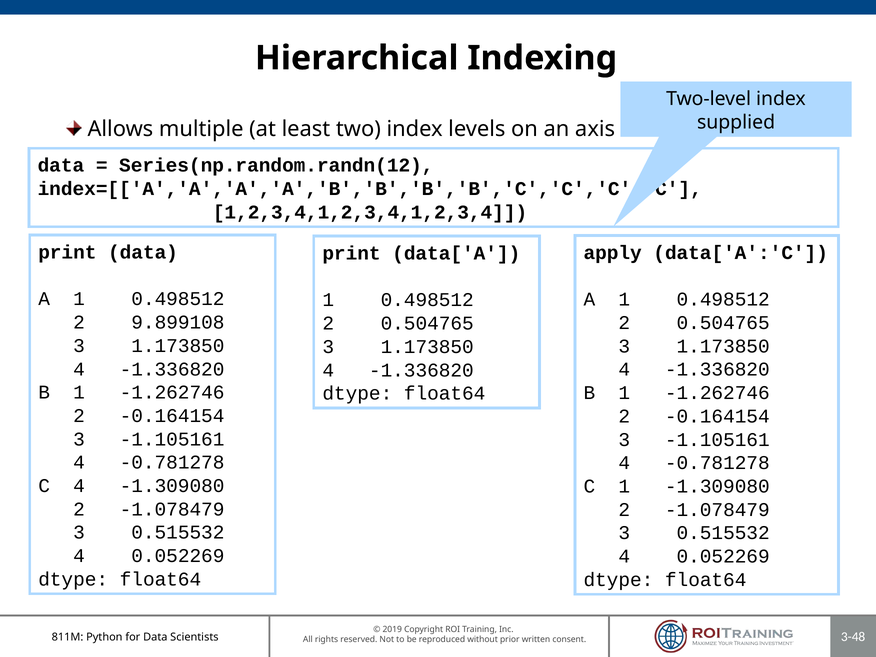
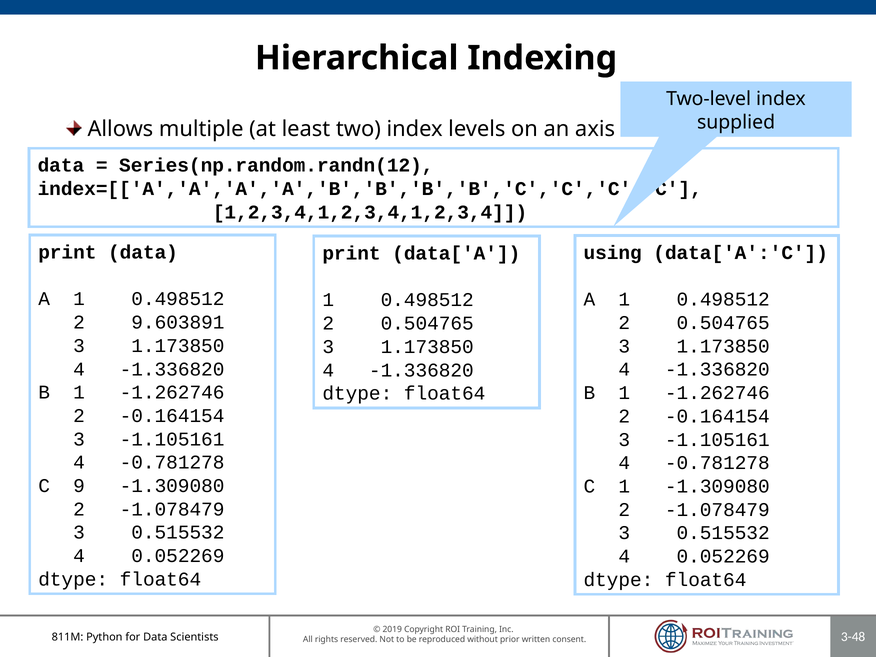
apply: apply -> using
9.899108: 9.899108 -> 9.603891
C 4: 4 -> 9
